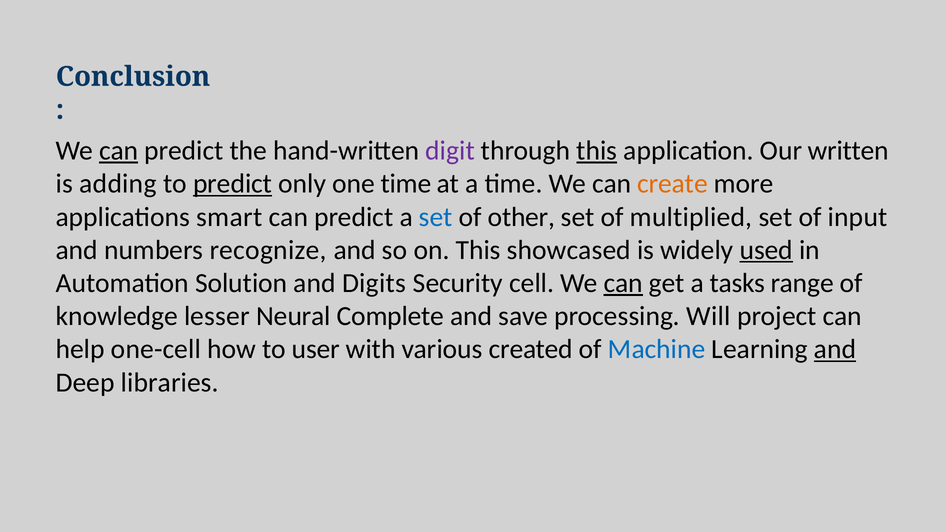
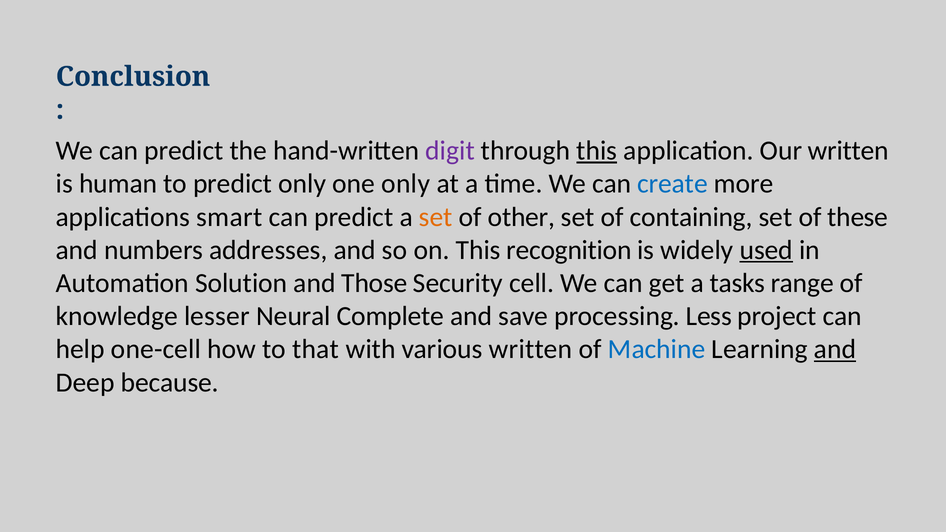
can at (119, 151) underline: present -> none
adding: adding -> human
predict at (233, 184) underline: present -> none
one time: time -> only
create colour: orange -> blue
set at (436, 217) colour: blue -> orange
multiplied: multiplied -> containing
input: input -> these
recognize: recognize -> addresses
showcased: showcased -> recognition
Digits: Digits -> Those
can at (623, 283) underline: present -> none
Will: Will -> Less
user: user -> that
various created: created -> written
libraries: libraries -> because
